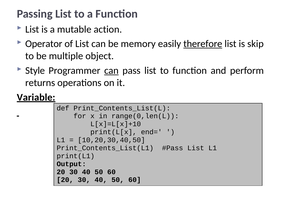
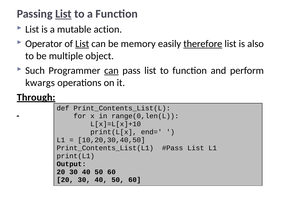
List at (63, 14) underline: none -> present
List at (82, 44) underline: none -> present
skip: skip -> also
Style: Style -> Such
returns: returns -> kwargs
Variable: Variable -> Through
